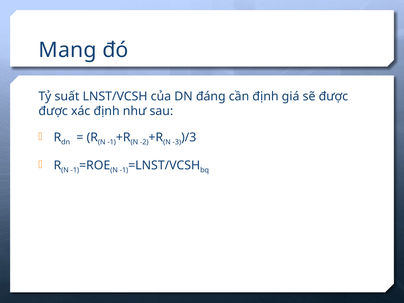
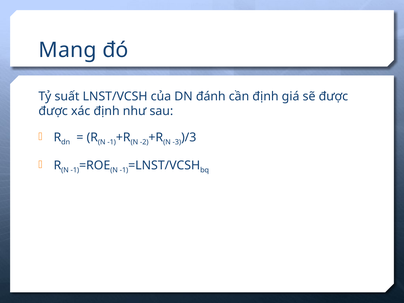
đáng: đáng -> đánh
